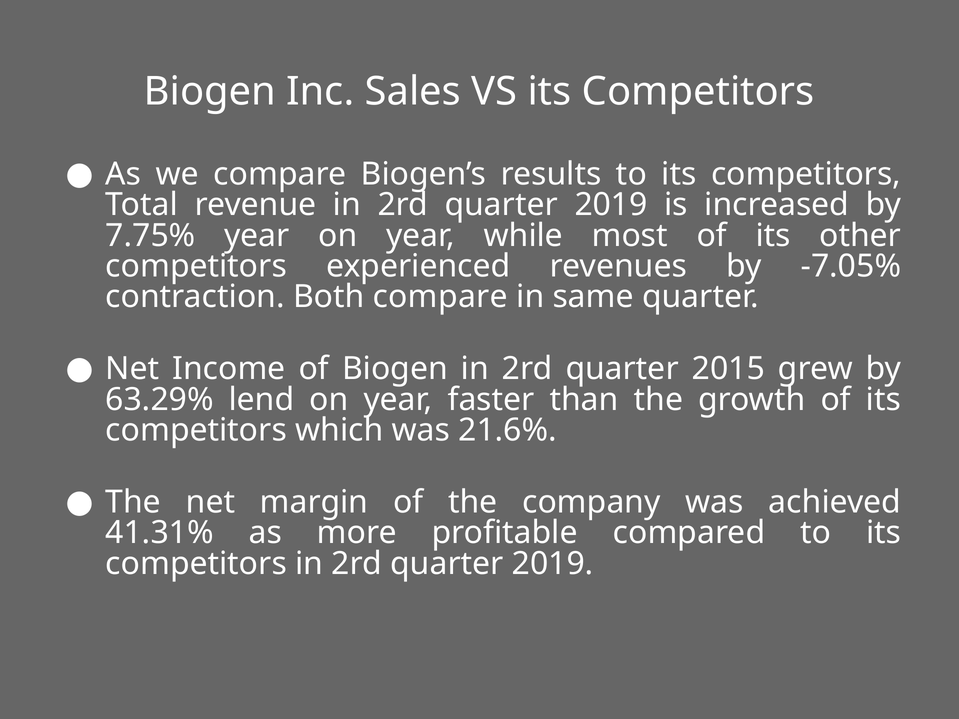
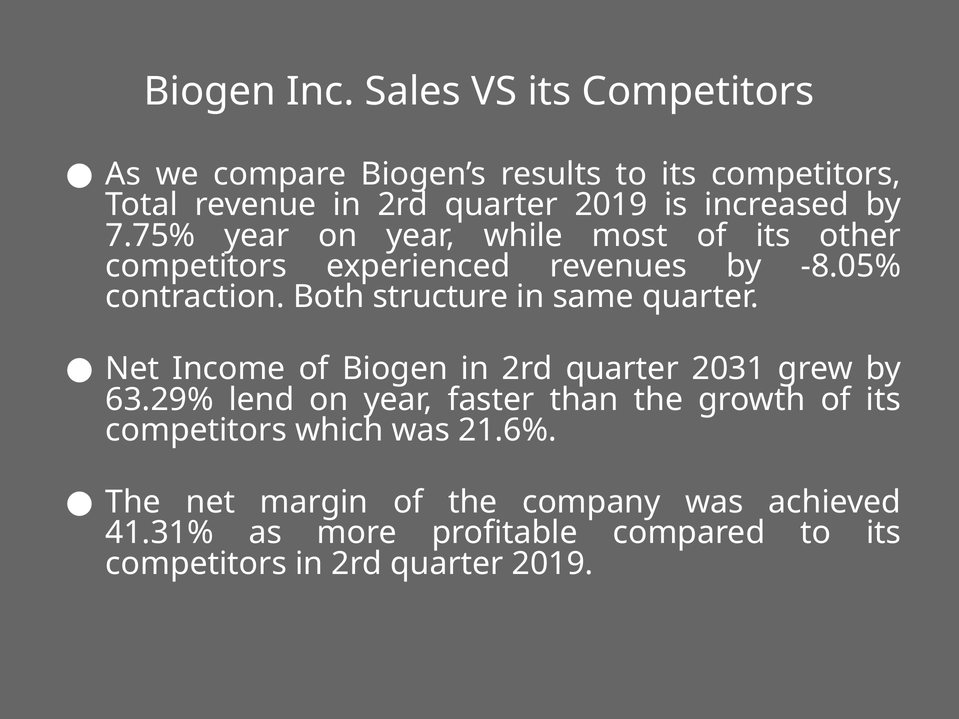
-7.05%: -7.05% -> -8.05%
Both compare: compare -> structure
2015: 2015 -> 2031
